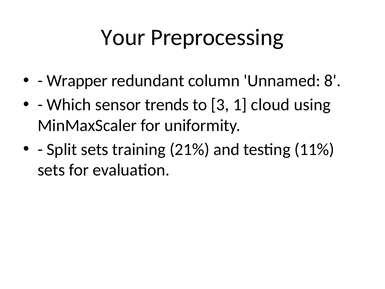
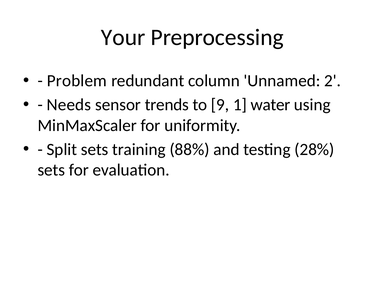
Wrapper: Wrapper -> Problem
8: 8 -> 2
Which: Which -> Needs
3: 3 -> 9
cloud: cloud -> water
21%: 21% -> 88%
11%: 11% -> 28%
